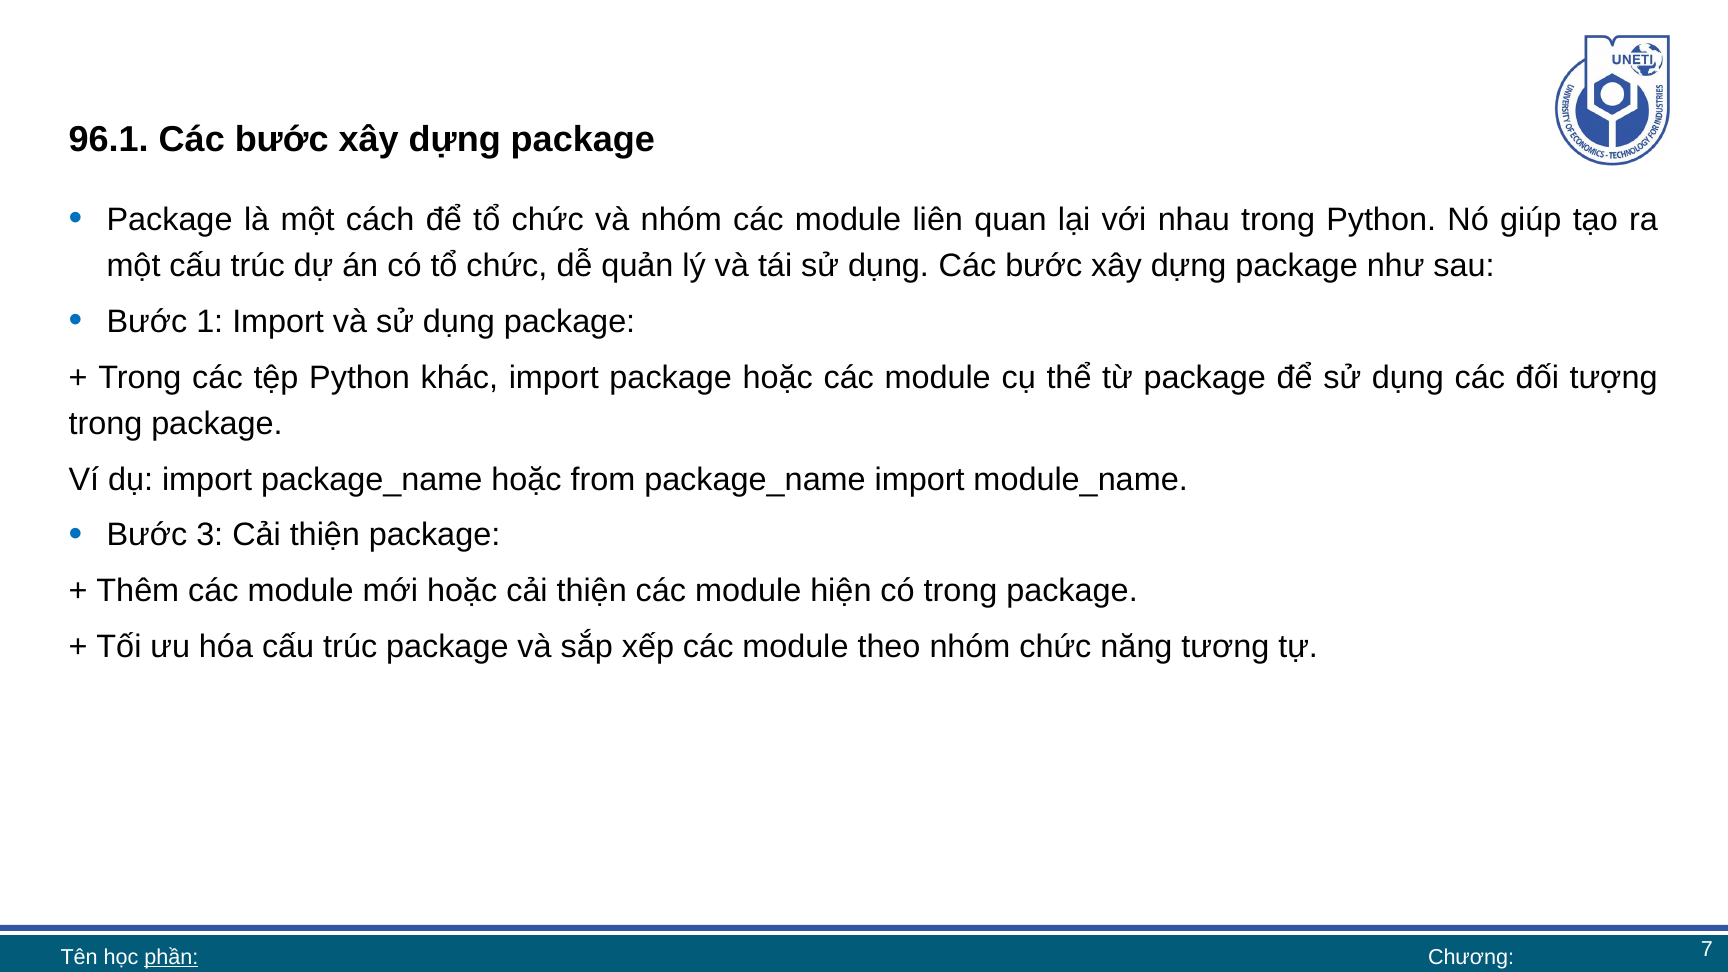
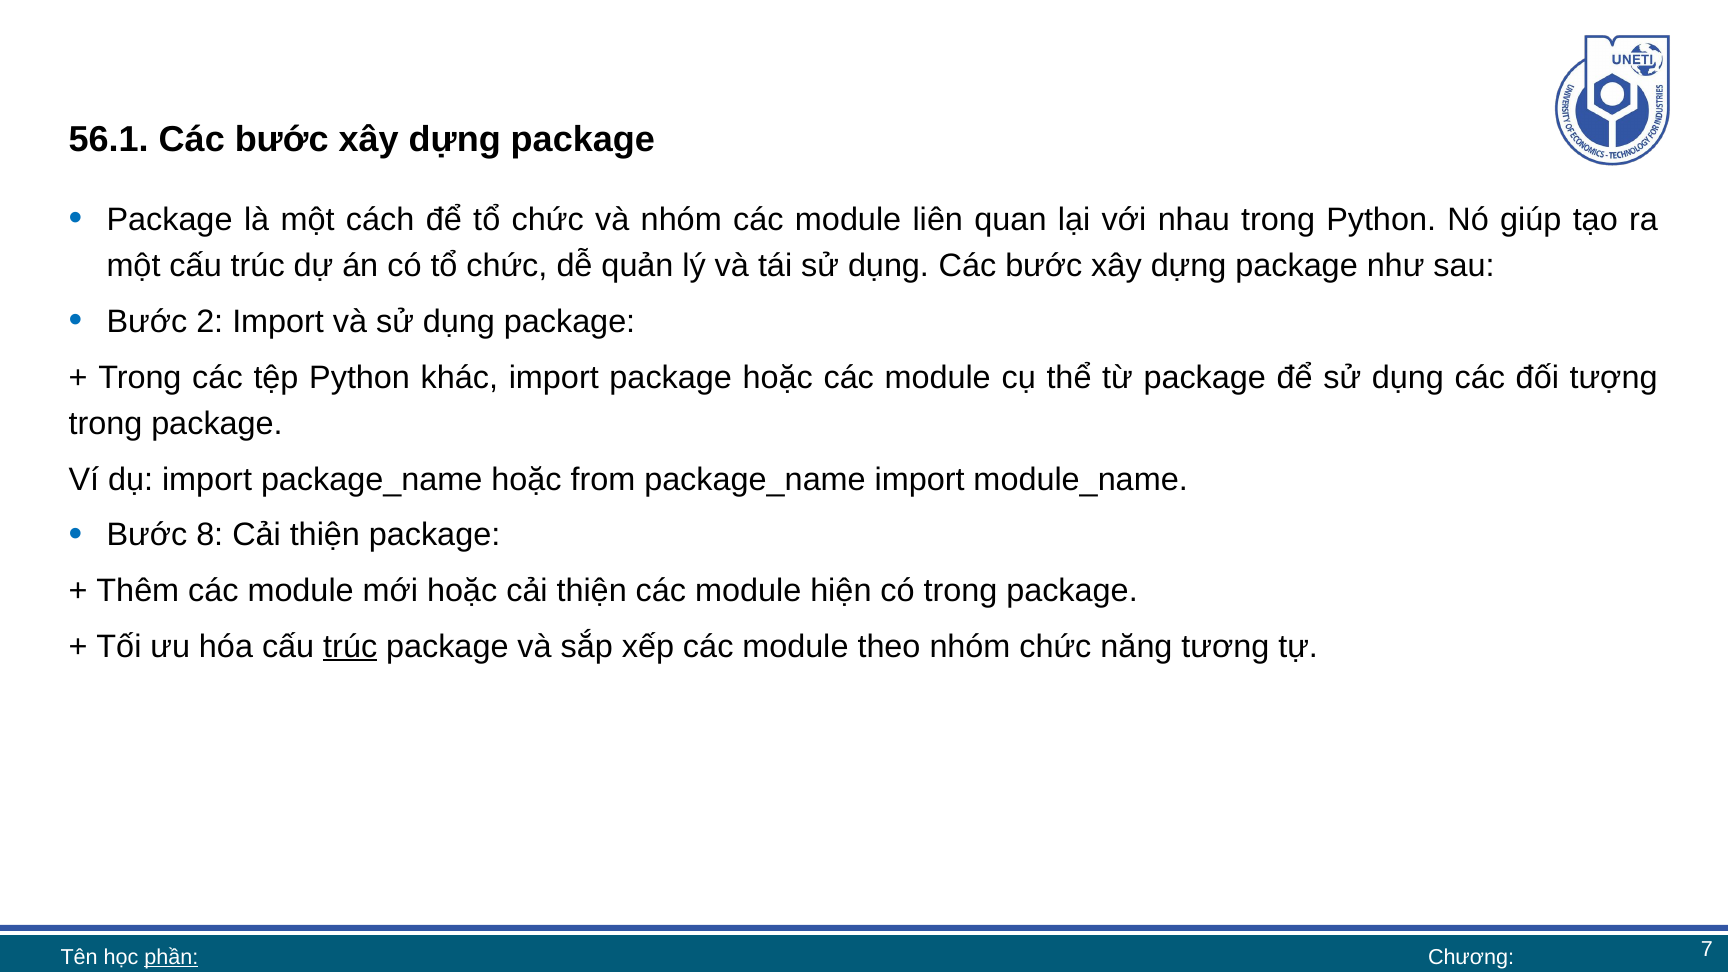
96.1: 96.1 -> 56.1
1: 1 -> 2
3: 3 -> 8
trúc at (350, 646) underline: none -> present
